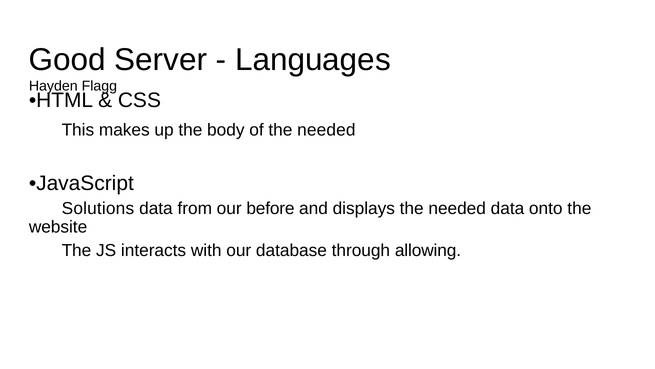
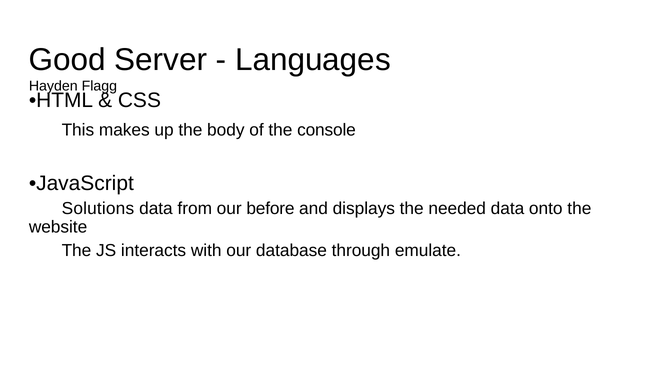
of the needed: needed -> console
allowing: allowing -> emulate
